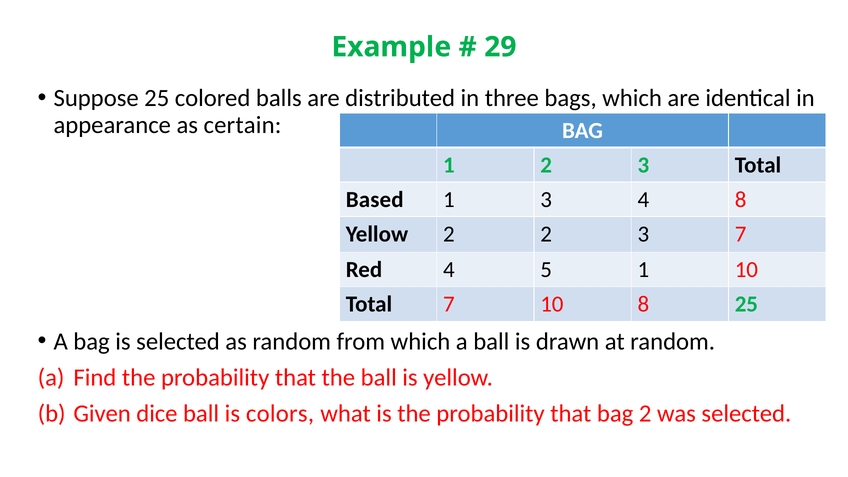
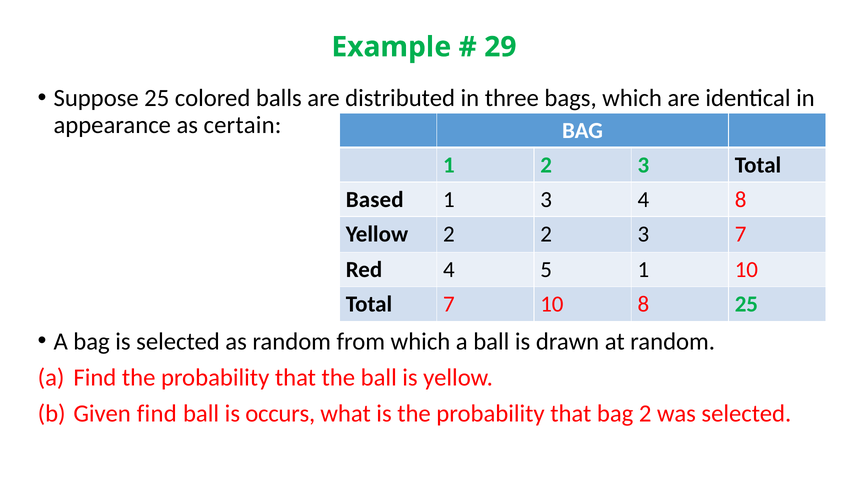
Given dice: dice -> find
colors: colors -> occurs
